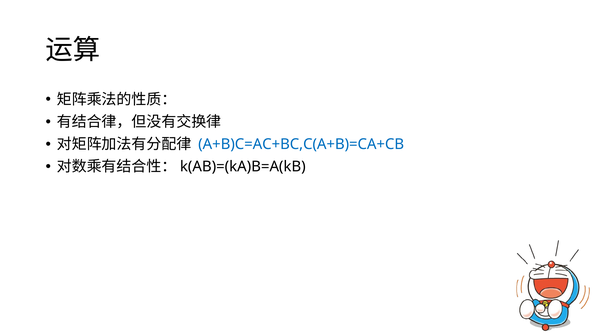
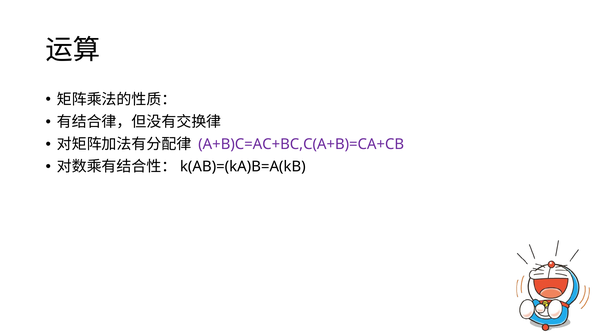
A+B)C=AC+BC,C(A+B)=CA+CB colour: blue -> purple
